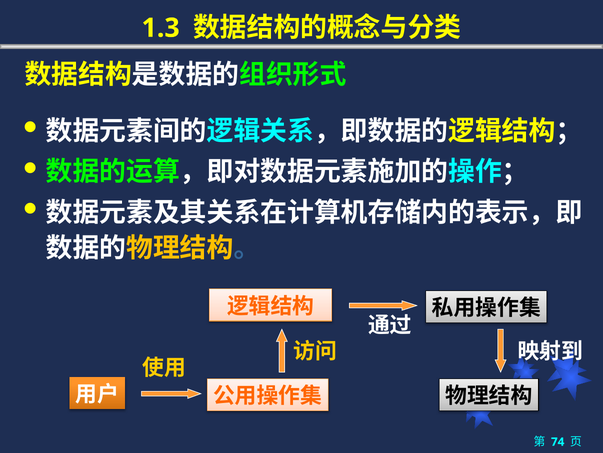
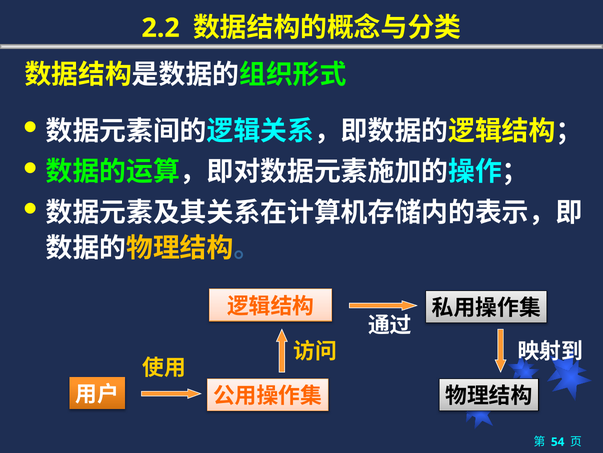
1.3: 1.3 -> 2.2
74: 74 -> 54
